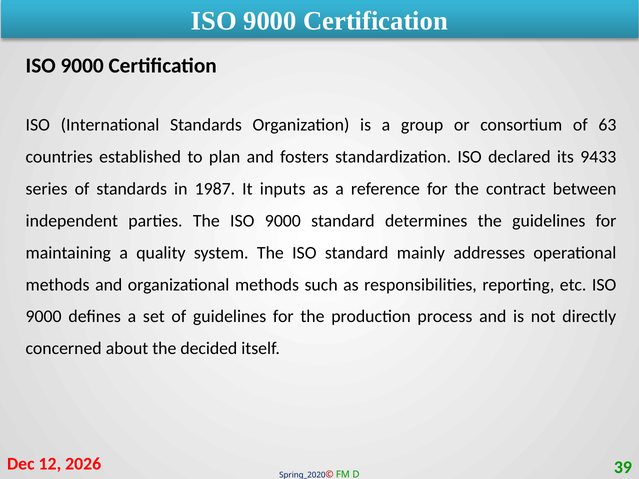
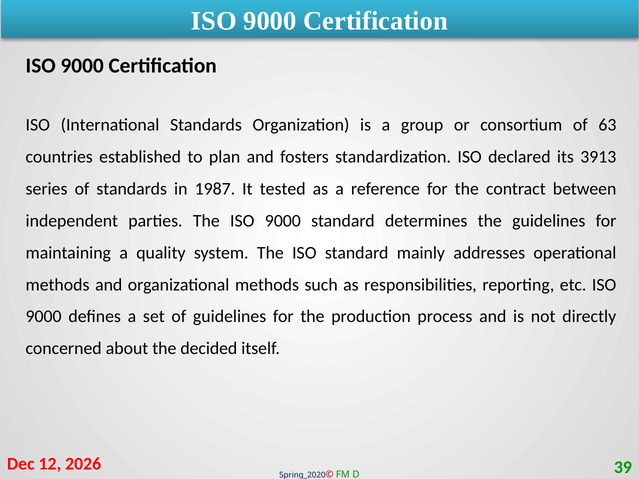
9433: 9433 -> 3913
inputs: inputs -> tested
